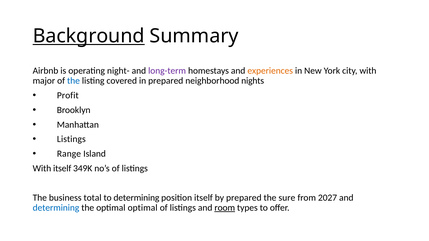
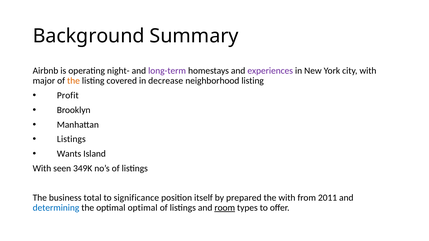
Background underline: present -> none
experiences colour: orange -> purple
the at (74, 81) colour: blue -> orange
in prepared: prepared -> decrease
neighborhood nights: nights -> listing
Range: Range -> Wants
With itself: itself -> seen
to determining: determining -> significance
the sure: sure -> with
2027: 2027 -> 2011
